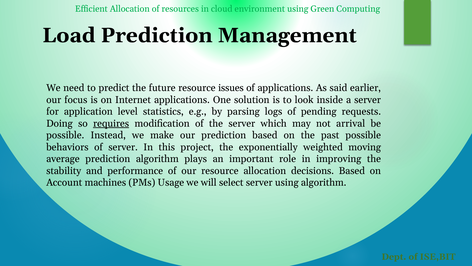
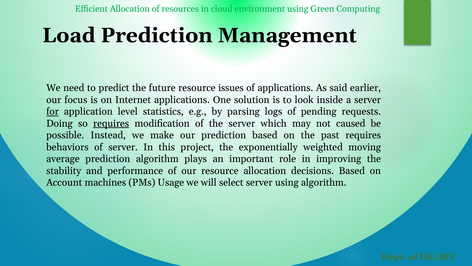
for underline: none -> present
arrival: arrival -> caused
past possible: possible -> requires
